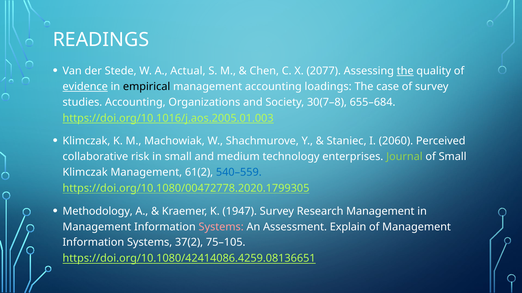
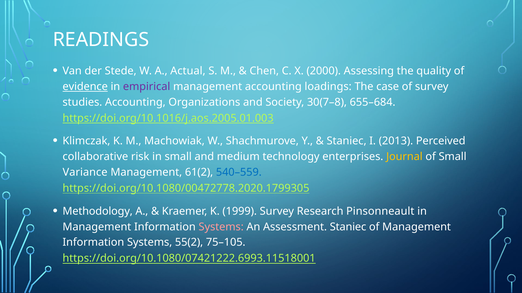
2077: 2077 -> 2000
the at (405, 71) underline: present -> none
empirical colour: black -> purple
2060: 2060 -> 2013
Journal colour: light green -> yellow
Klimczak at (85, 173): Klimczak -> Variance
1947: 1947 -> 1999
Research Management: Management -> Pinsonneault
Assessment Explain: Explain -> Staniec
37(2: 37(2 -> 55(2
https://doi.org/10.1080/42414086.4259.08136651: https://doi.org/10.1080/42414086.4259.08136651 -> https://doi.org/10.1080/07421222.6993.11518001
